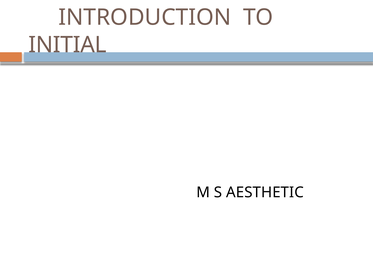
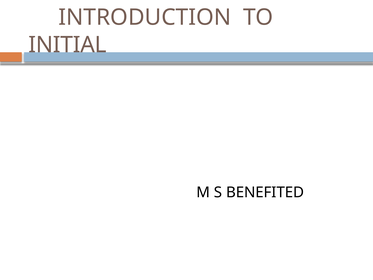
AESTHETIC: AESTHETIC -> BENEFITED
